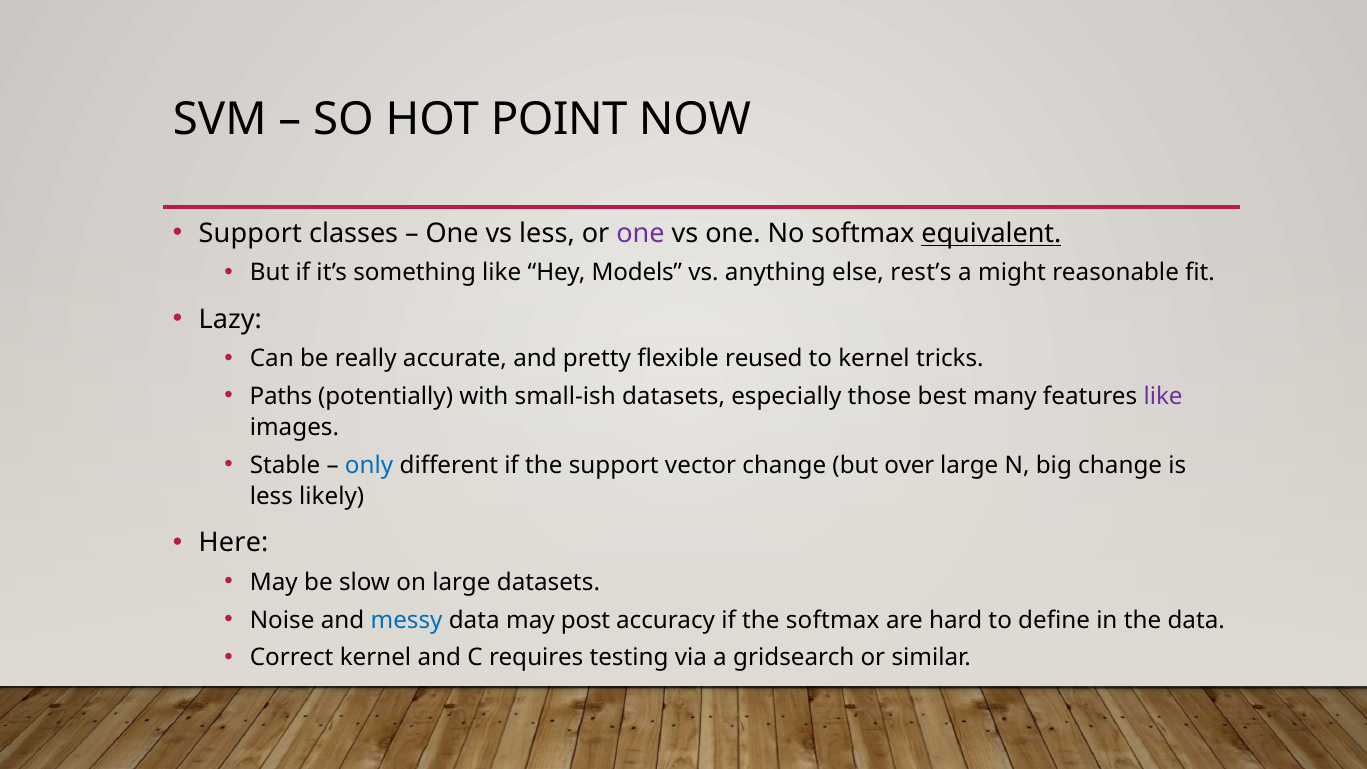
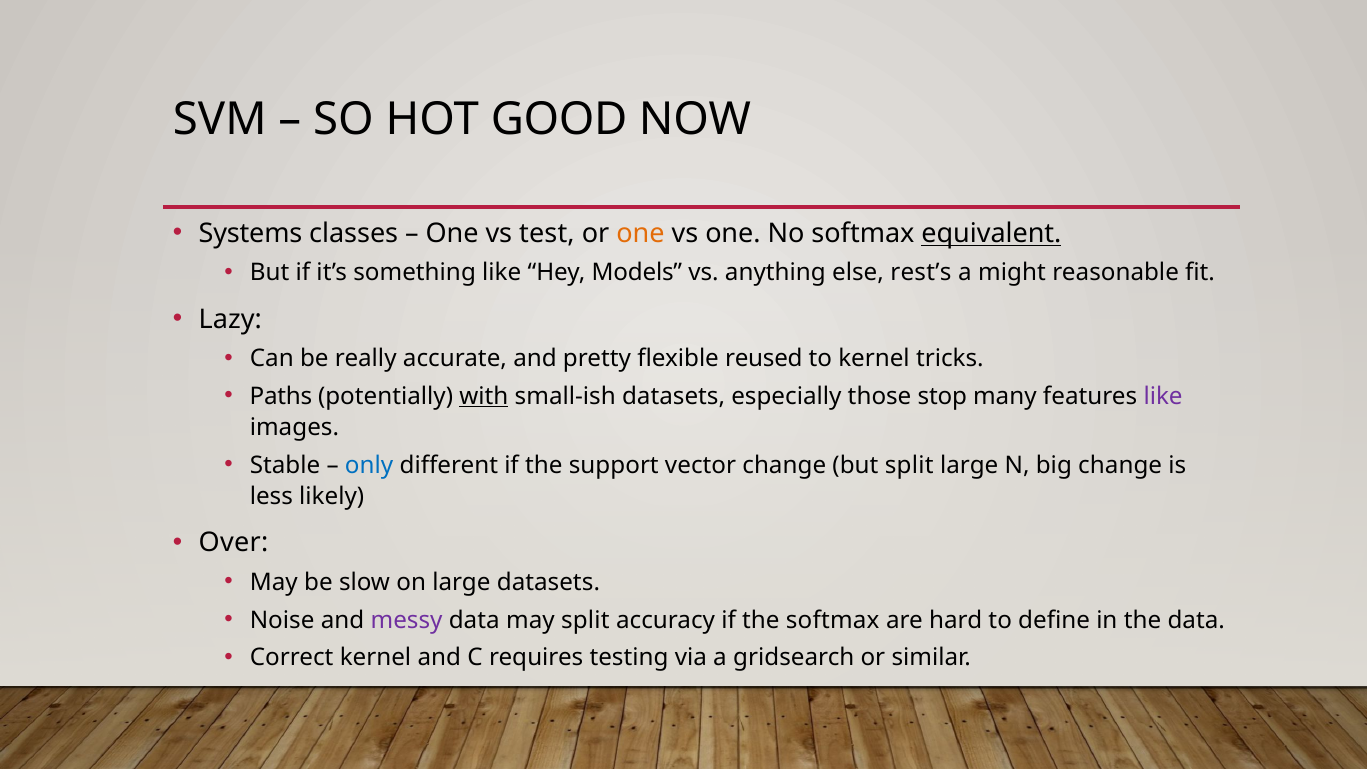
POINT: POINT -> GOOD
Support at (250, 234): Support -> Systems
vs less: less -> test
one at (640, 234) colour: purple -> orange
with underline: none -> present
best: best -> stop
but over: over -> split
Here: Here -> Over
messy colour: blue -> purple
may post: post -> split
